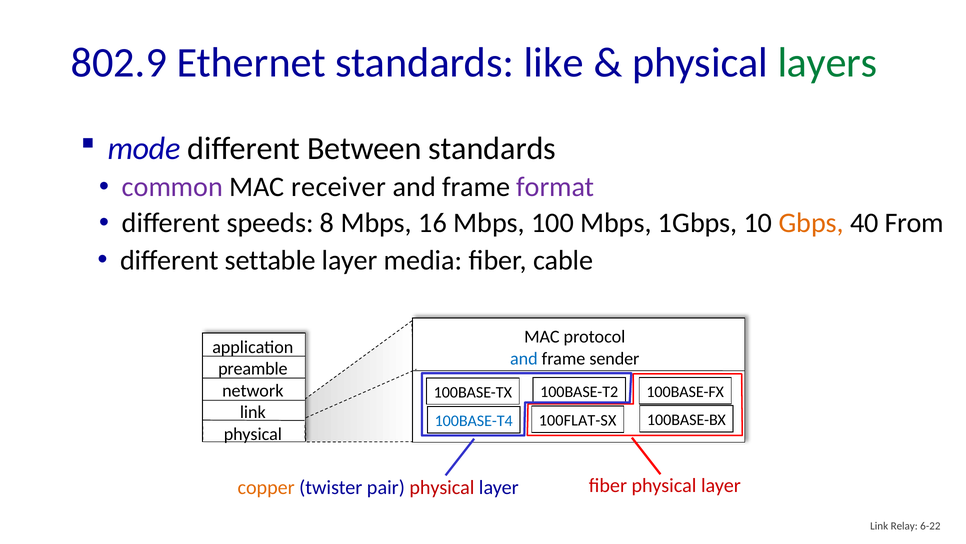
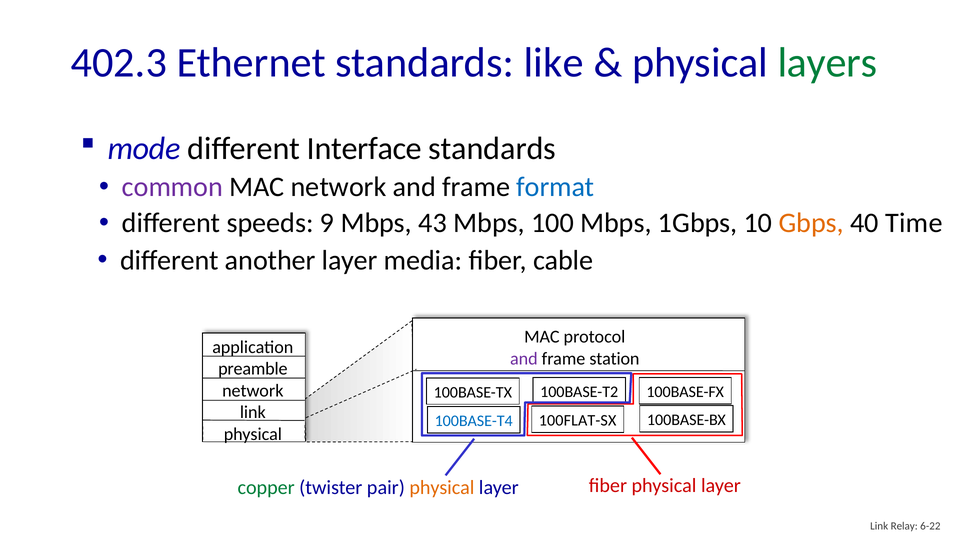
802.9: 802.9 -> 402.3
Between: Between -> Interface
MAC receiver: receiver -> network
format colour: purple -> blue
8: 8 -> 9
16: 16 -> 43
From: From -> Time
settable: settable -> another
and at (524, 358) colour: blue -> purple
sender: sender -> station
copper colour: orange -> green
physical at (442, 487) colour: red -> orange
